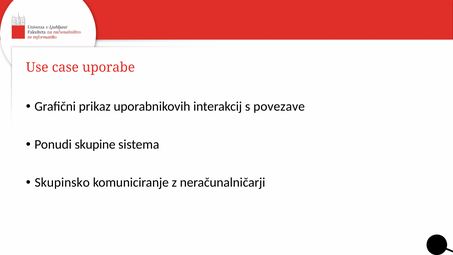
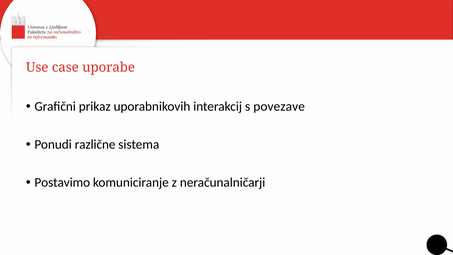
skupine: skupine -> različne
Skupinsko: Skupinsko -> Postavimo
